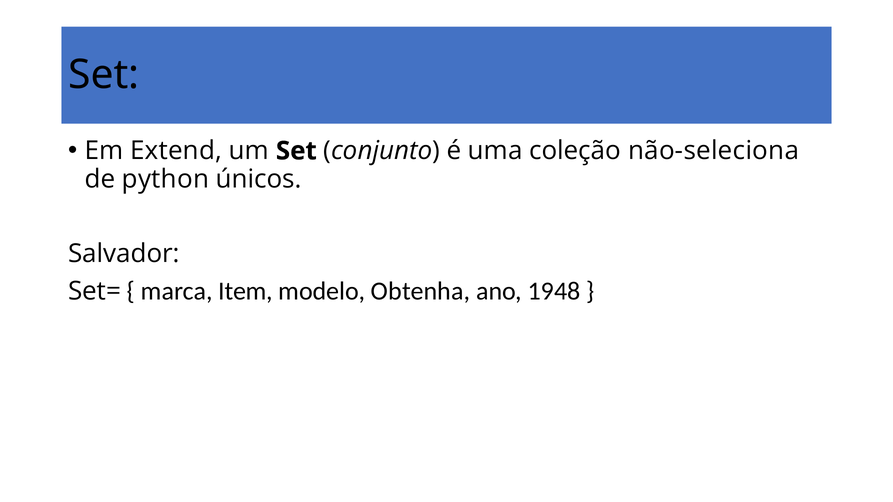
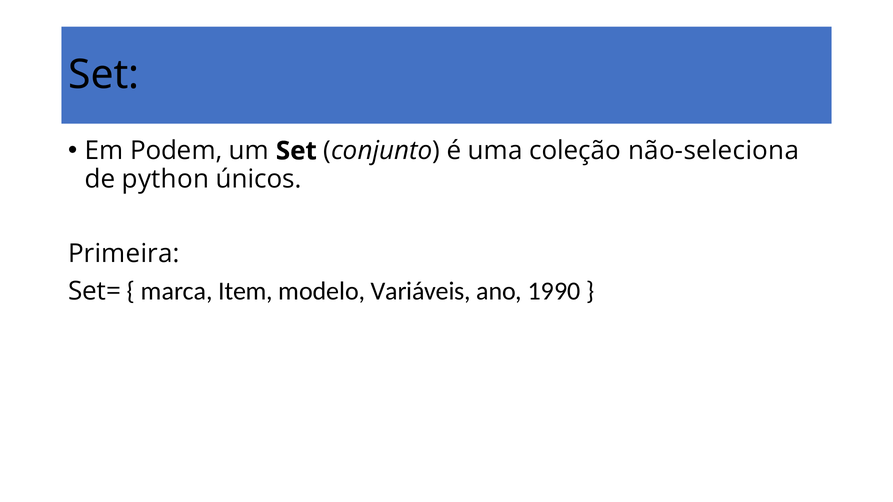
Extend: Extend -> Podem
Salvador: Salvador -> Primeira
Obtenha: Obtenha -> Variáveis
1948: 1948 -> 1990
